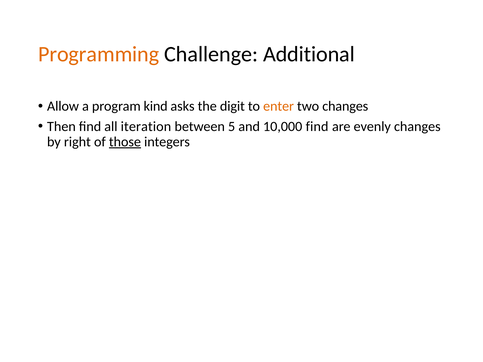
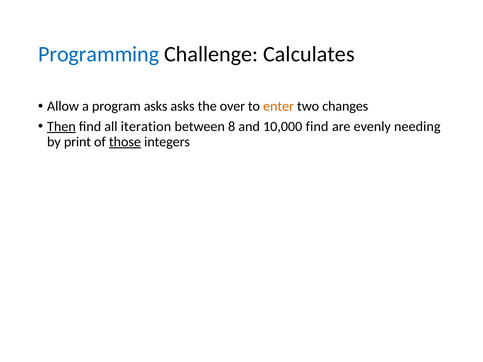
Programming colour: orange -> blue
Additional: Additional -> Calculates
program kind: kind -> asks
digit: digit -> over
Then underline: none -> present
5: 5 -> 8
evenly changes: changes -> needing
right: right -> print
